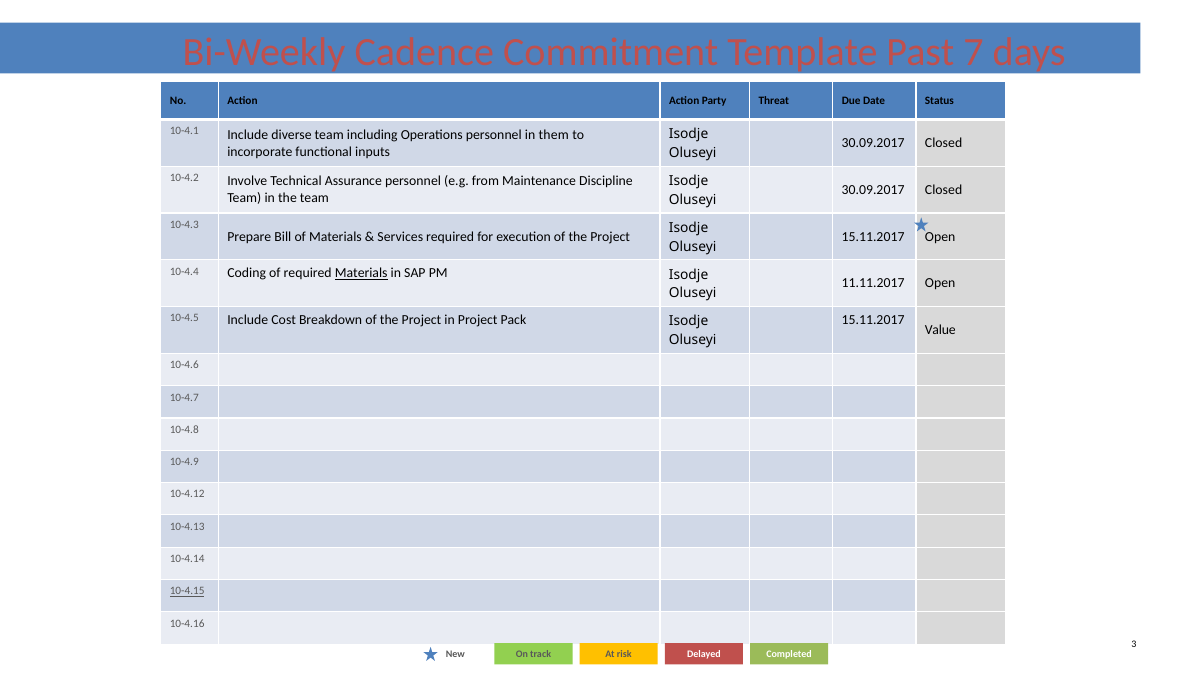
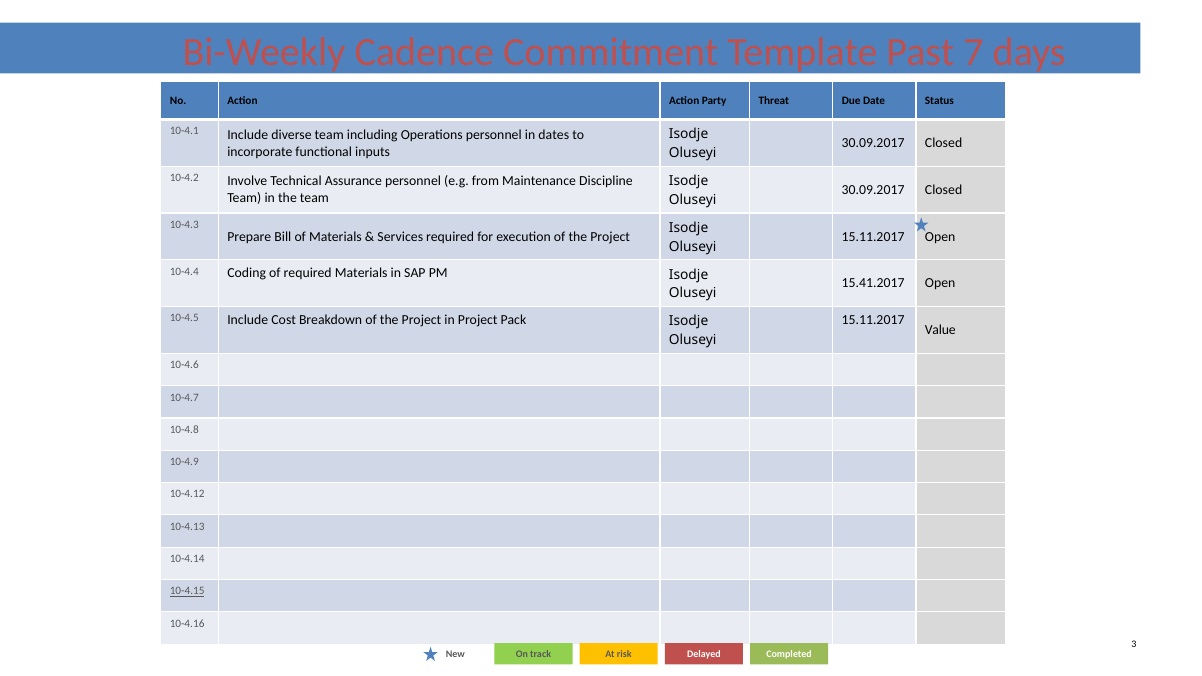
them: them -> dates
Materials at (361, 273) underline: present -> none
11.11.2017: 11.11.2017 -> 15.41.2017
